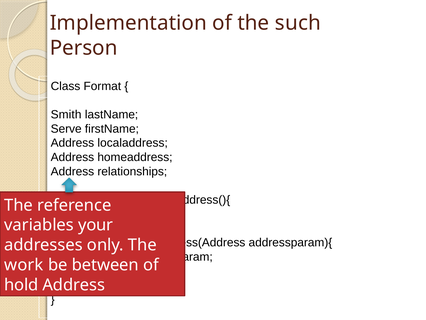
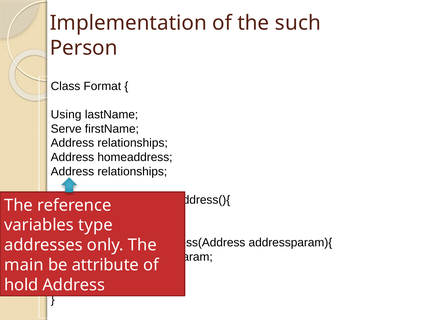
Smith: Smith -> Using
localaddress at (133, 143): localaddress -> relationships
your: your -> type
work: work -> main
between: between -> attribute
